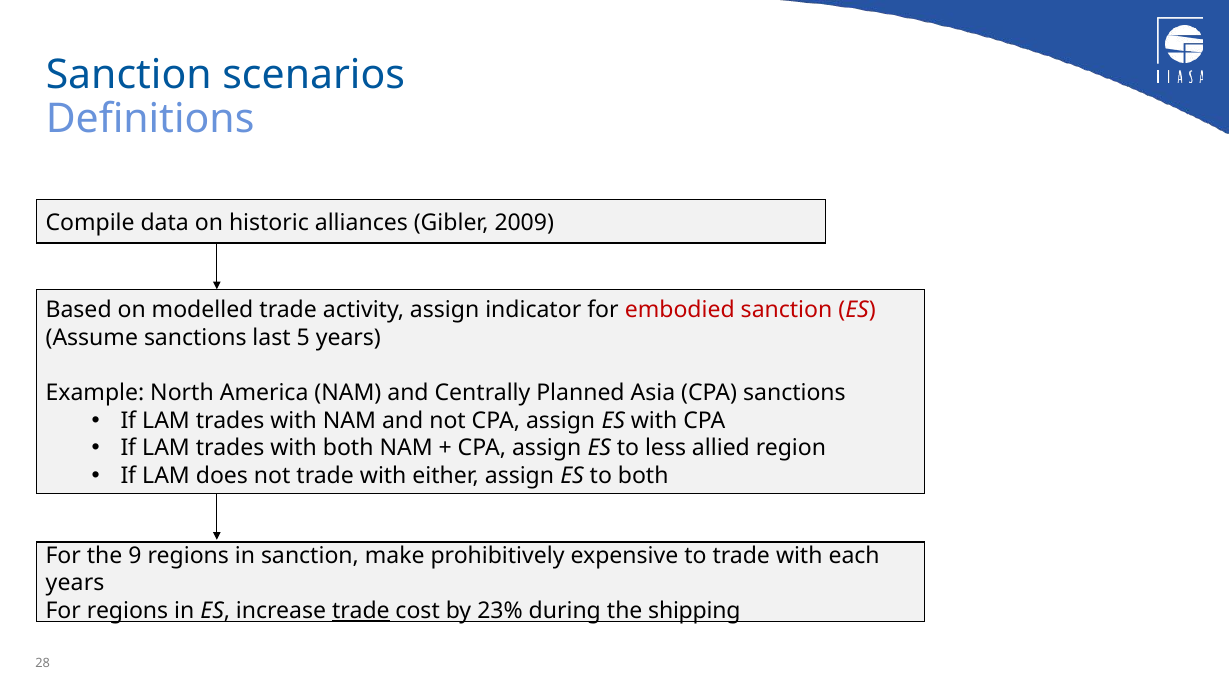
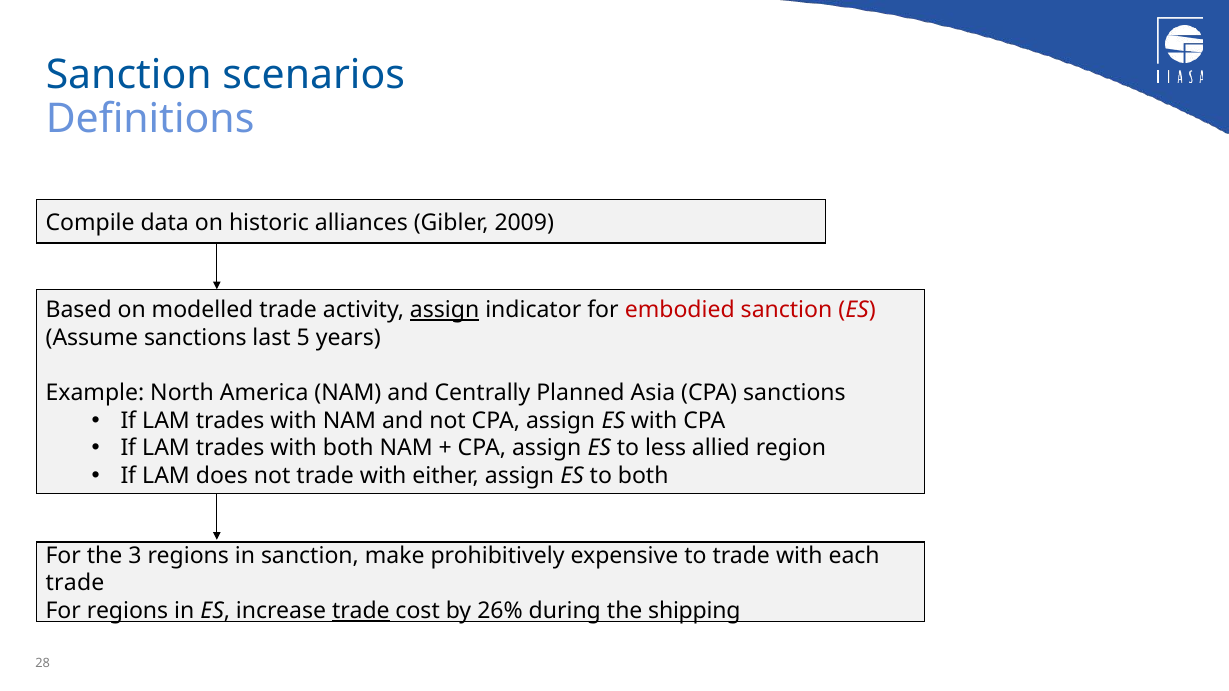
assign at (445, 310) underline: none -> present
9: 9 -> 3
years at (75, 584): years -> trade
23%: 23% -> 26%
